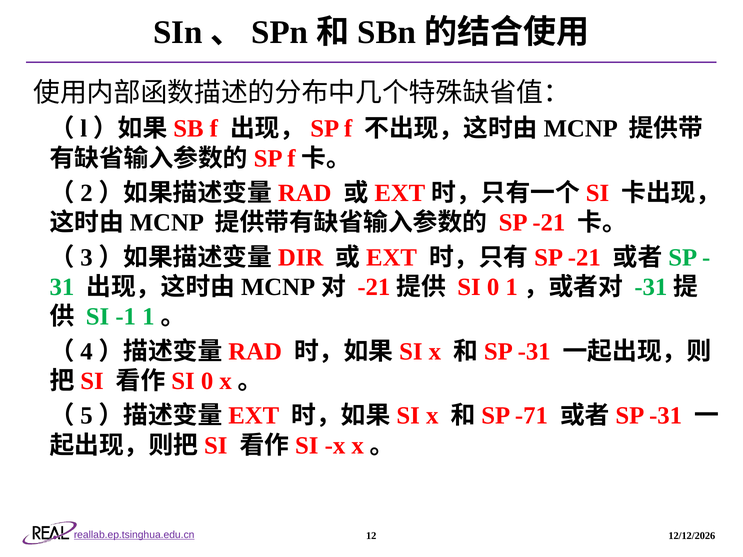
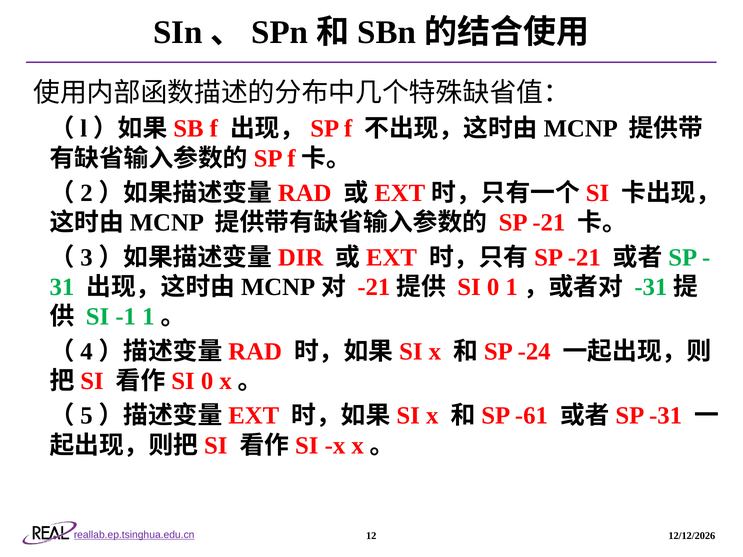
-31 at (534, 352): -31 -> -24
-71: -71 -> -61
